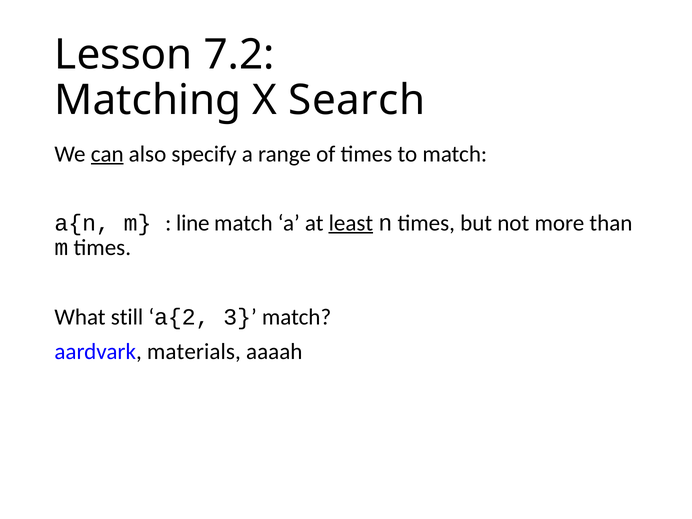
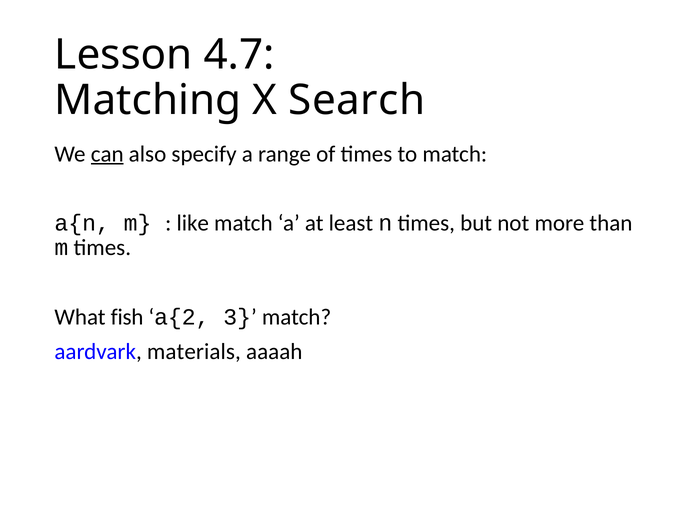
7.2: 7.2 -> 4.7
line: line -> like
least underline: present -> none
still: still -> fish
